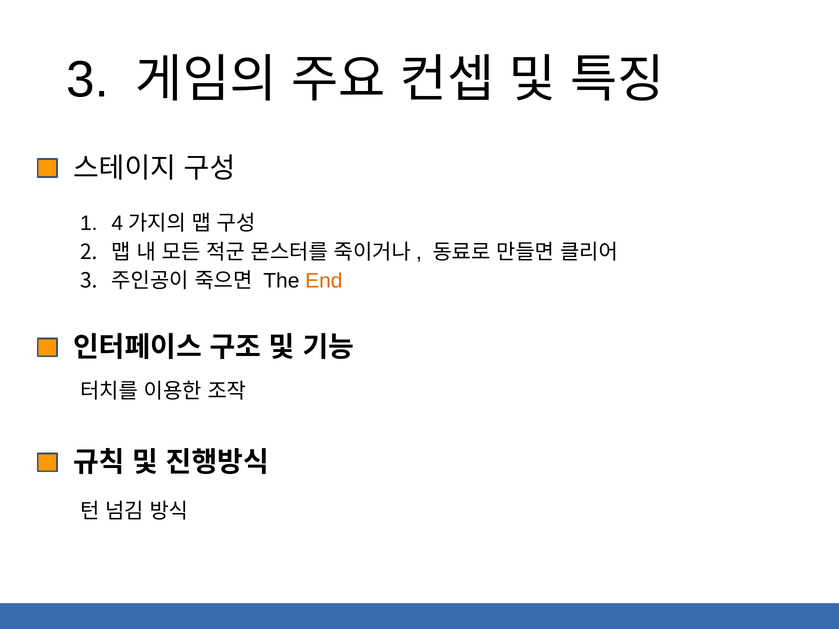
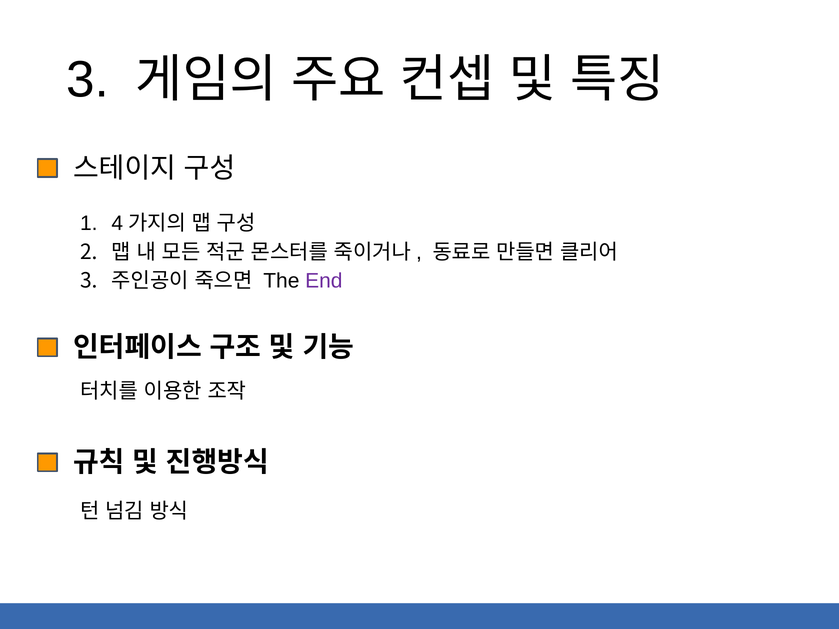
End colour: orange -> purple
